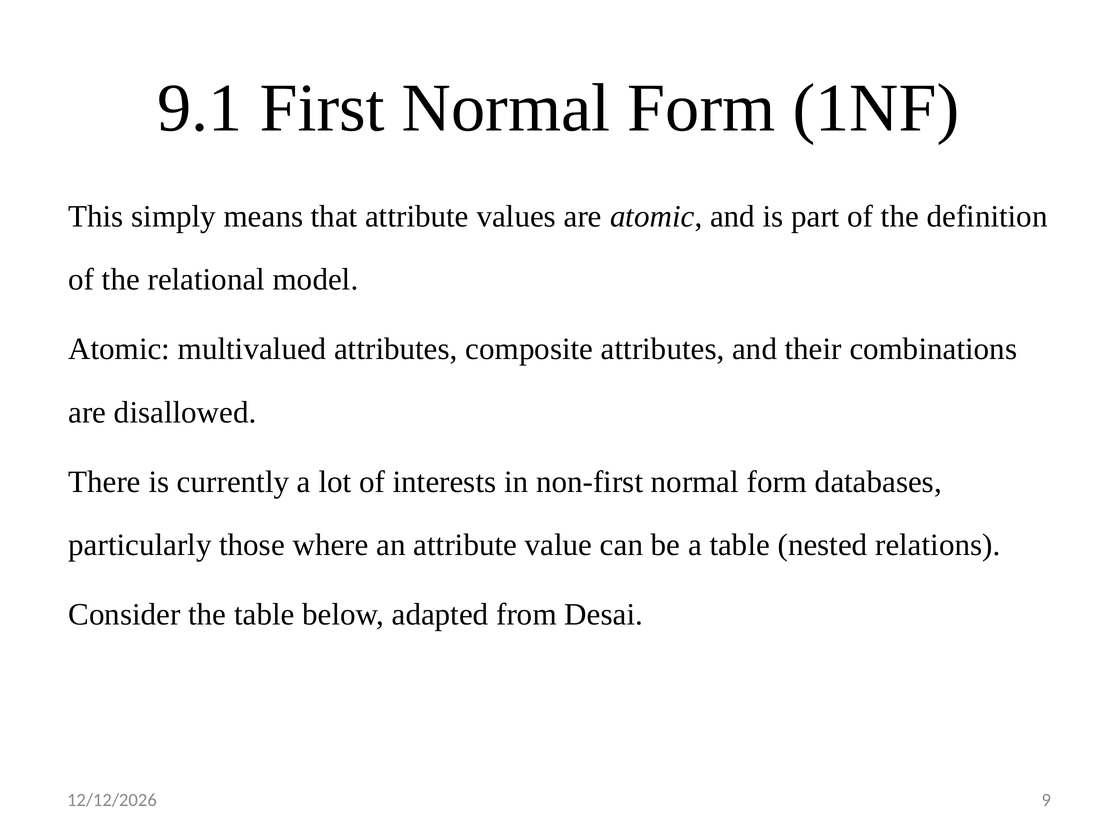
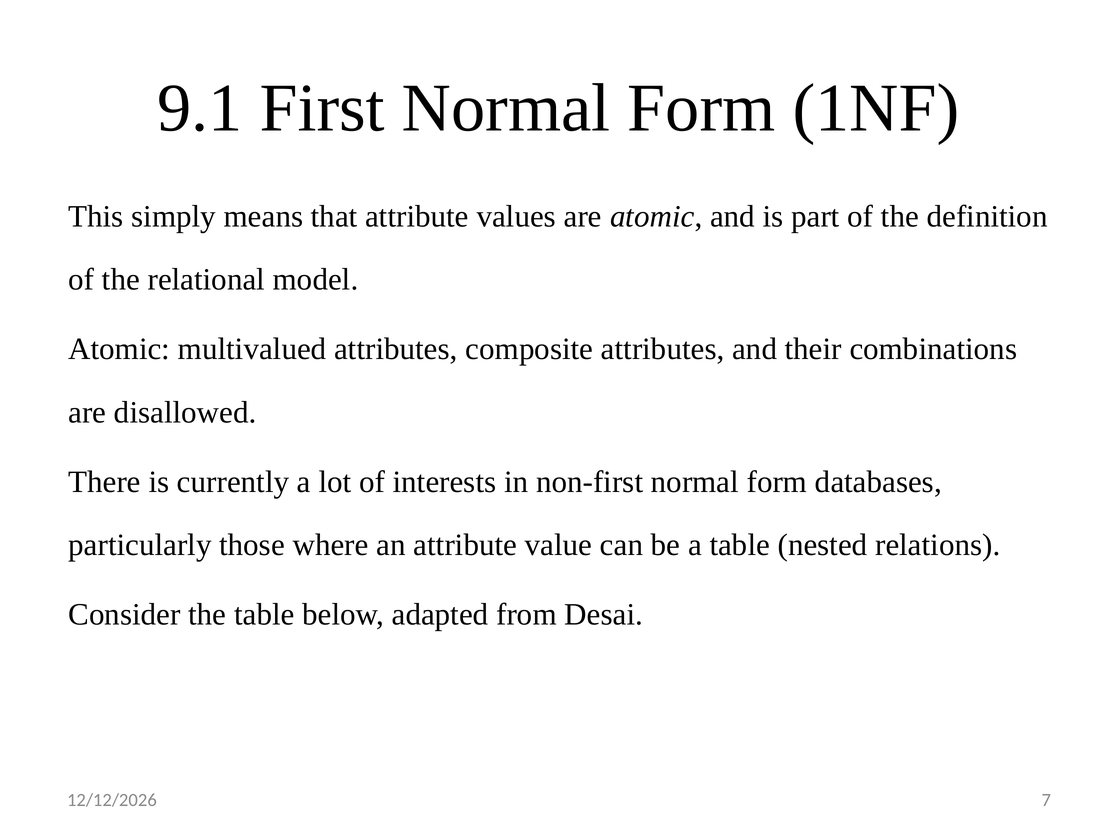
9: 9 -> 7
